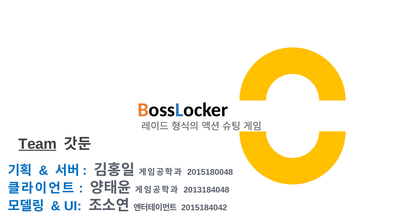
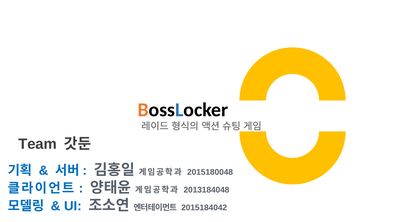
Team underline: present -> none
